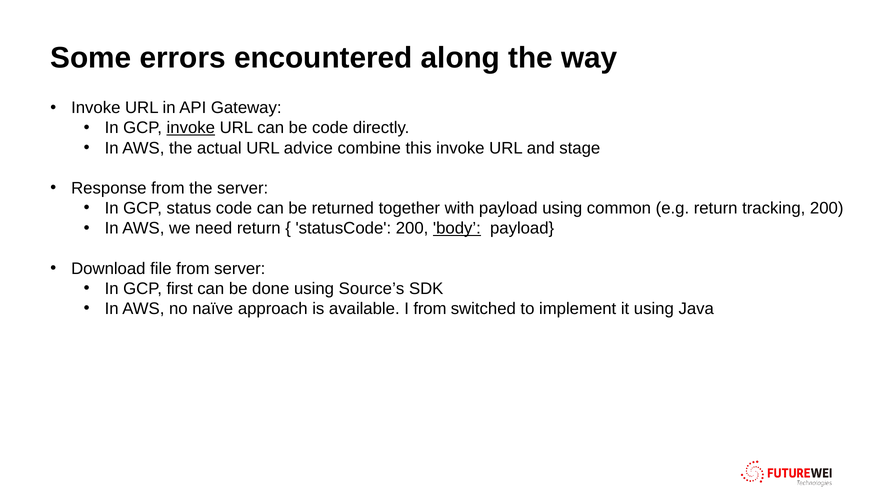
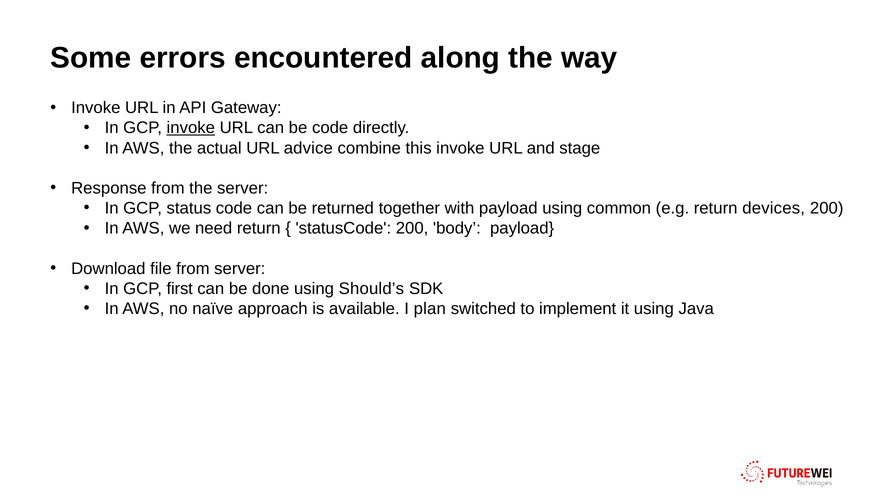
tracking: tracking -> devices
body underline: present -> none
Source’s: Source’s -> Should’s
I from: from -> plan
